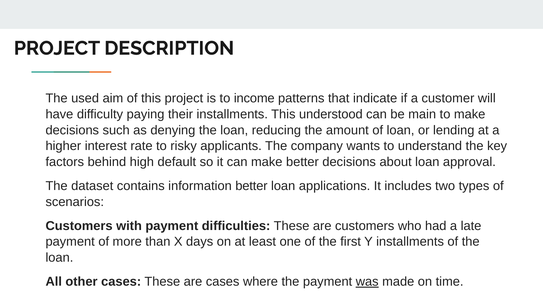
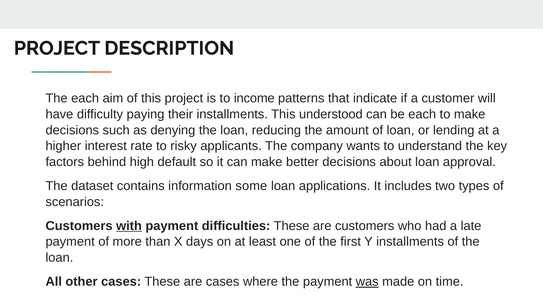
The used: used -> each
be main: main -> each
information better: better -> some
with underline: none -> present
